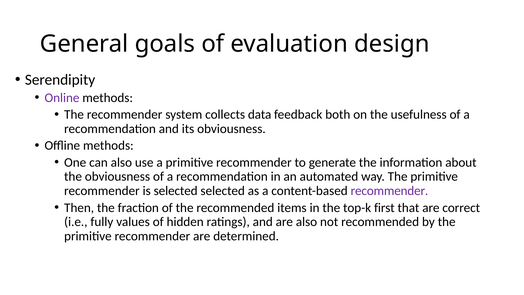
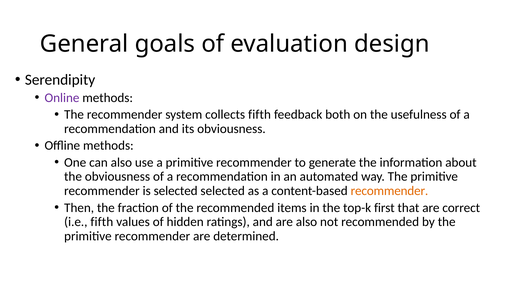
collects data: data -> fifth
recommender at (389, 191) colour: purple -> orange
i.e fully: fully -> fifth
